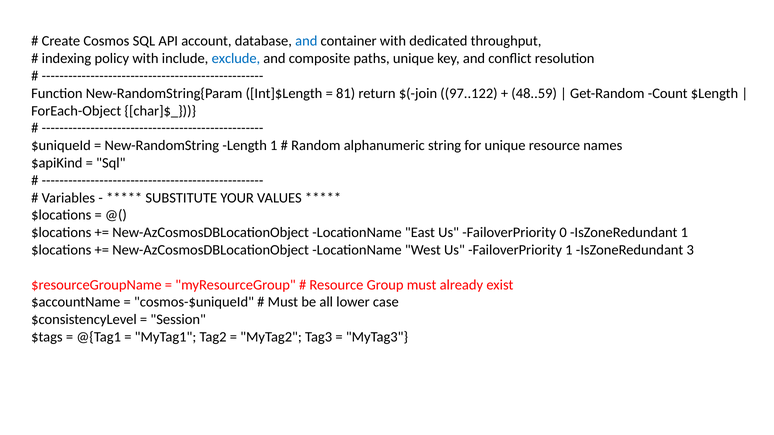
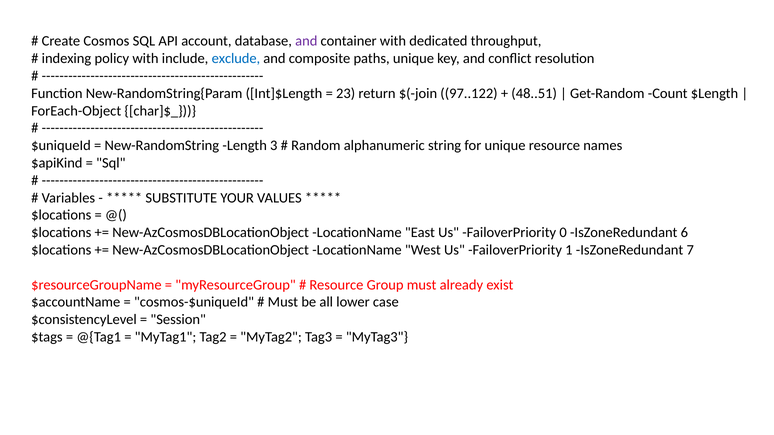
and at (306, 41) colour: blue -> purple
81: 81 -> 23
48..59: 48..59 -> 48..51
Length 1: 1 -> 3
IsZoneRedundant 1: 1 -> 6
3: 3 -> 7
